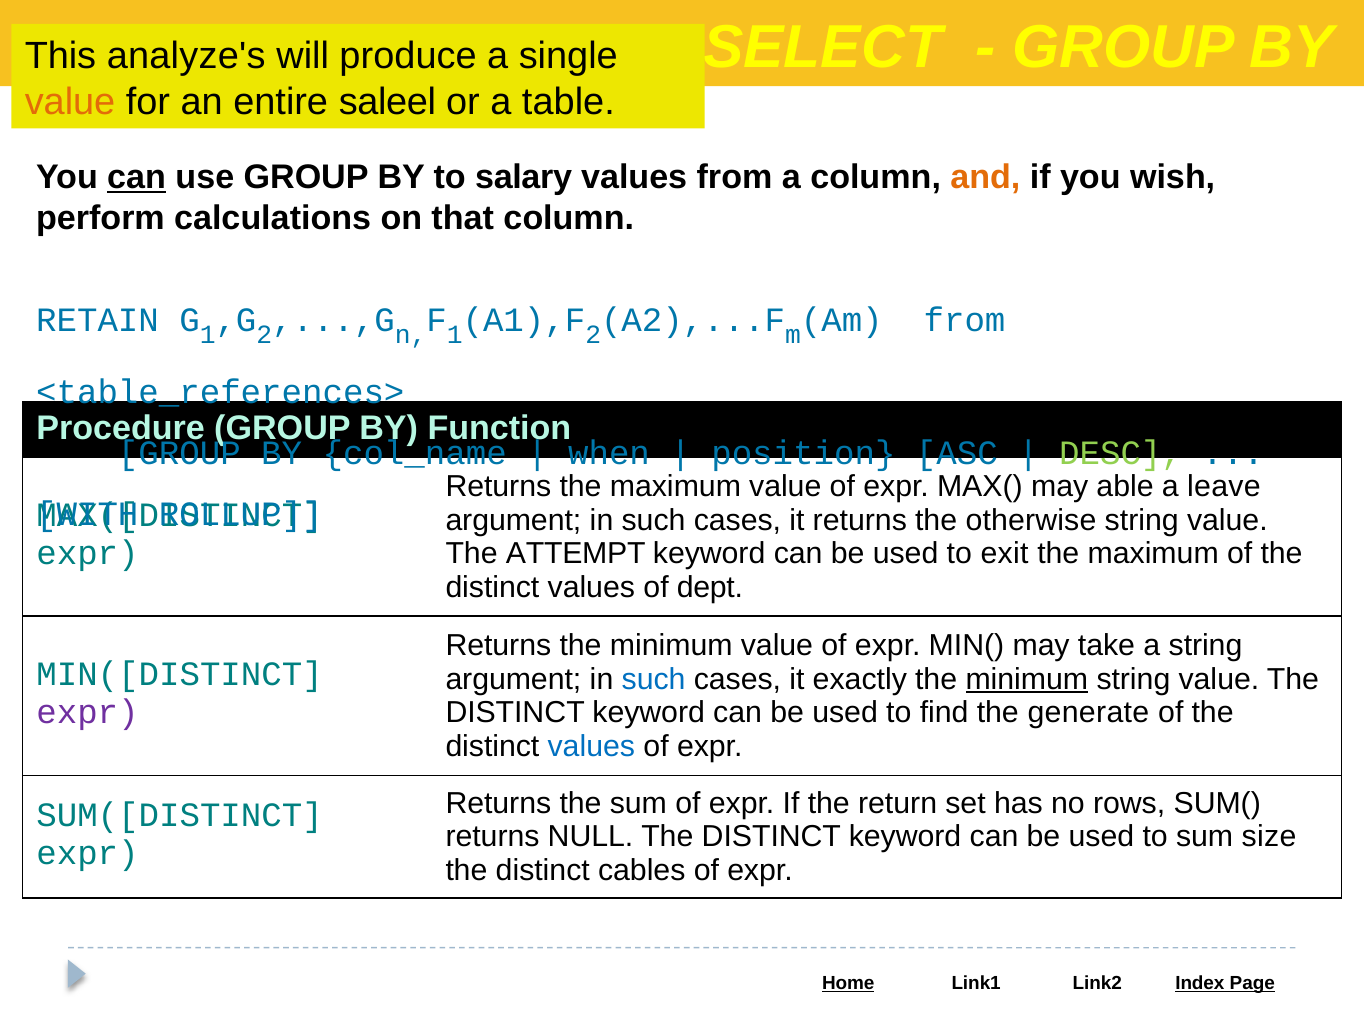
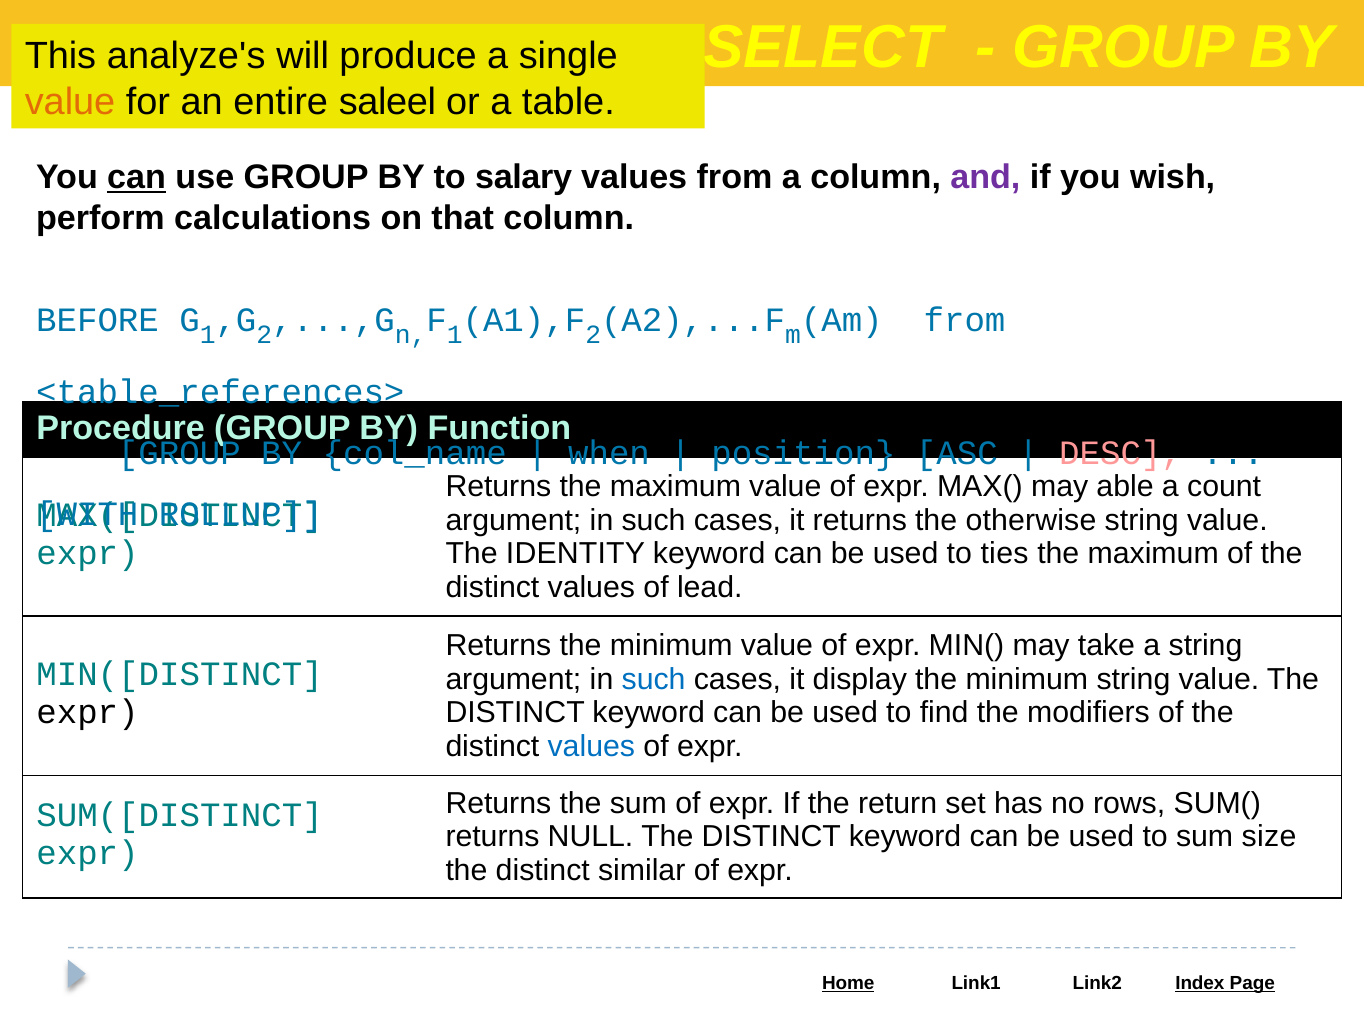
and colour: orange -> purple
RETAIN: RETAIN -> BEFORE
DESC colour: light green -> pink
leave: leave -> count
ATTEMPT: ATTEMPT -> IDENTITY
exit: exit -> ties
dept: dept -> lead
exactly: exactly -> display
minimum at (1027, 679) underline: present -> none
generate: generate -> modifiers
expr at (88, 713) colour: purple -> black
cables: cables -> similar
